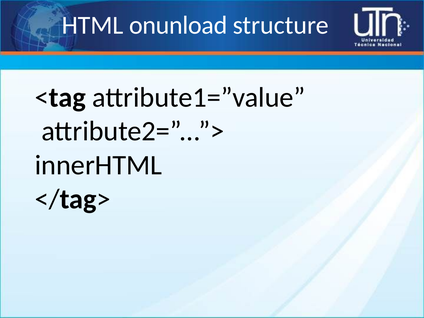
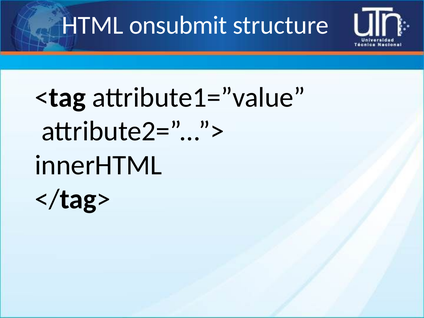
onunload: onunload -> onsubmit
